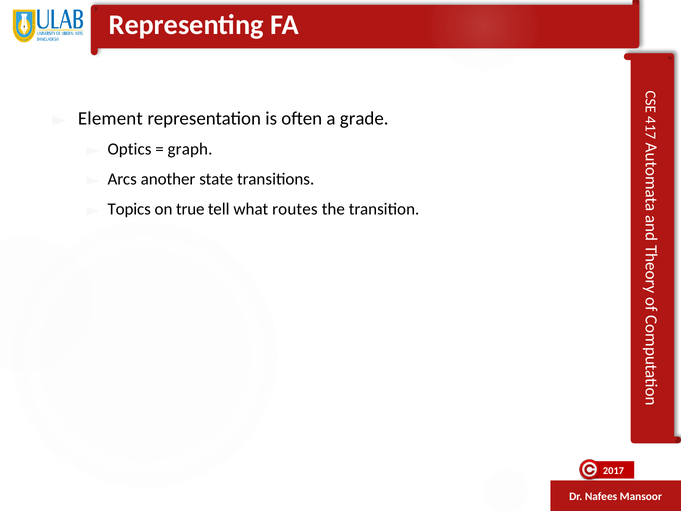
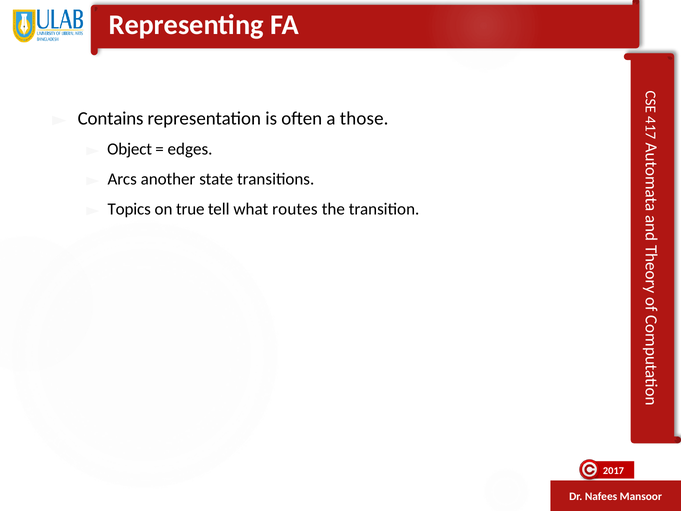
Element: Element -> Contains
grade: grade -> those
Optics: Optics -> Object
graph: graph -> edges
